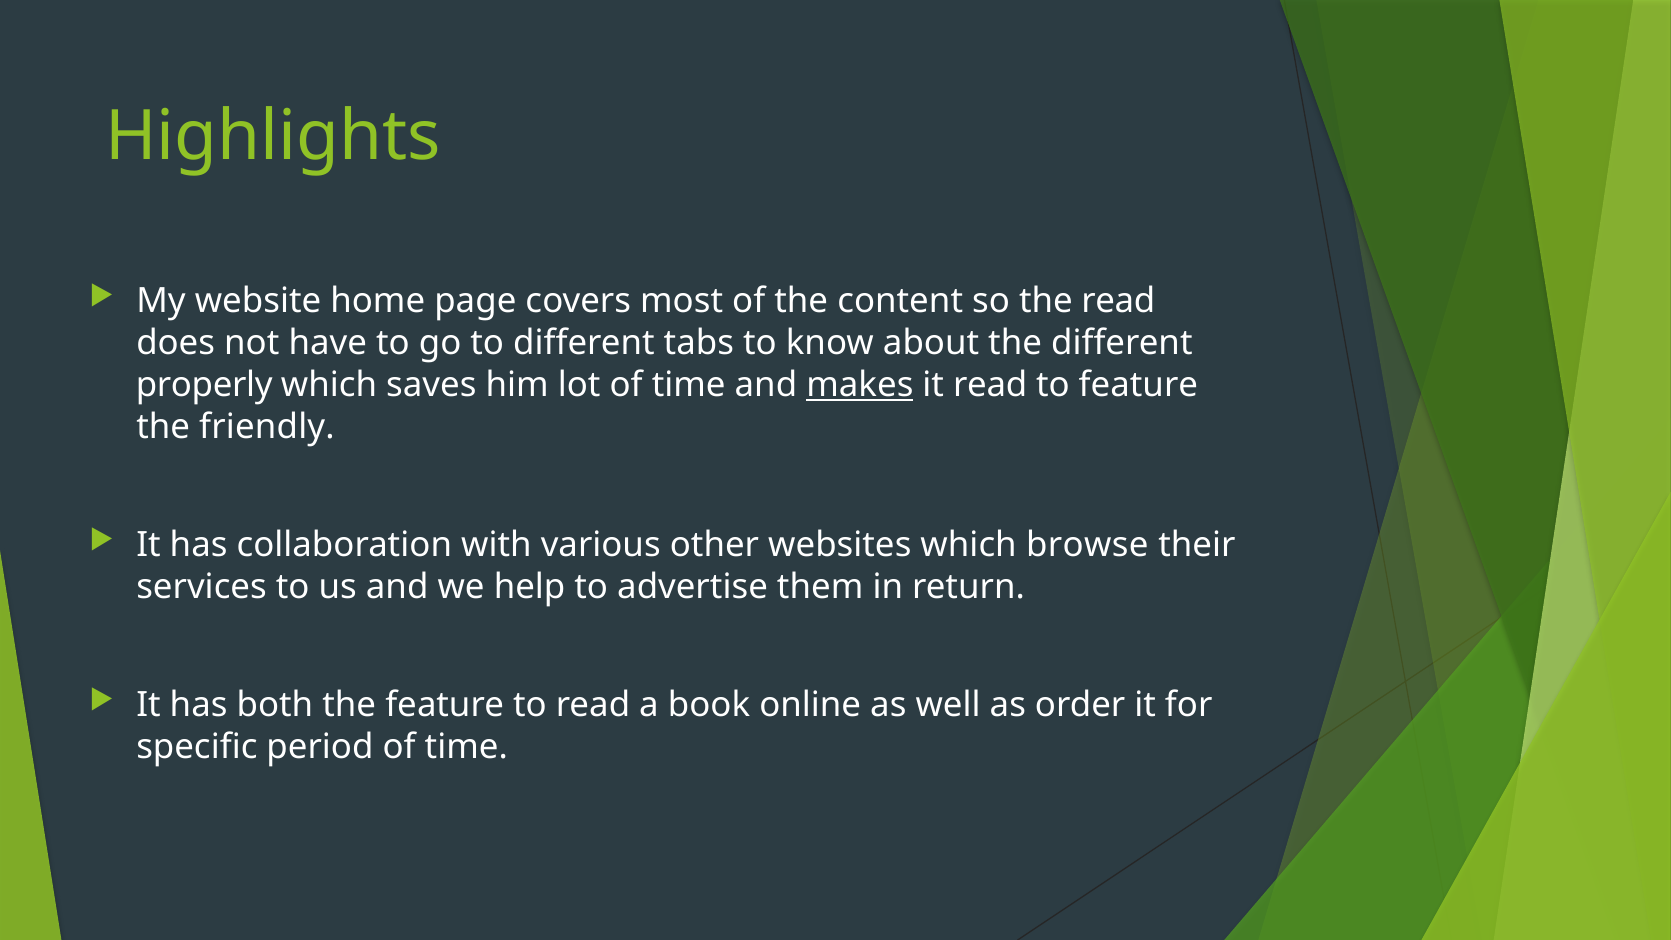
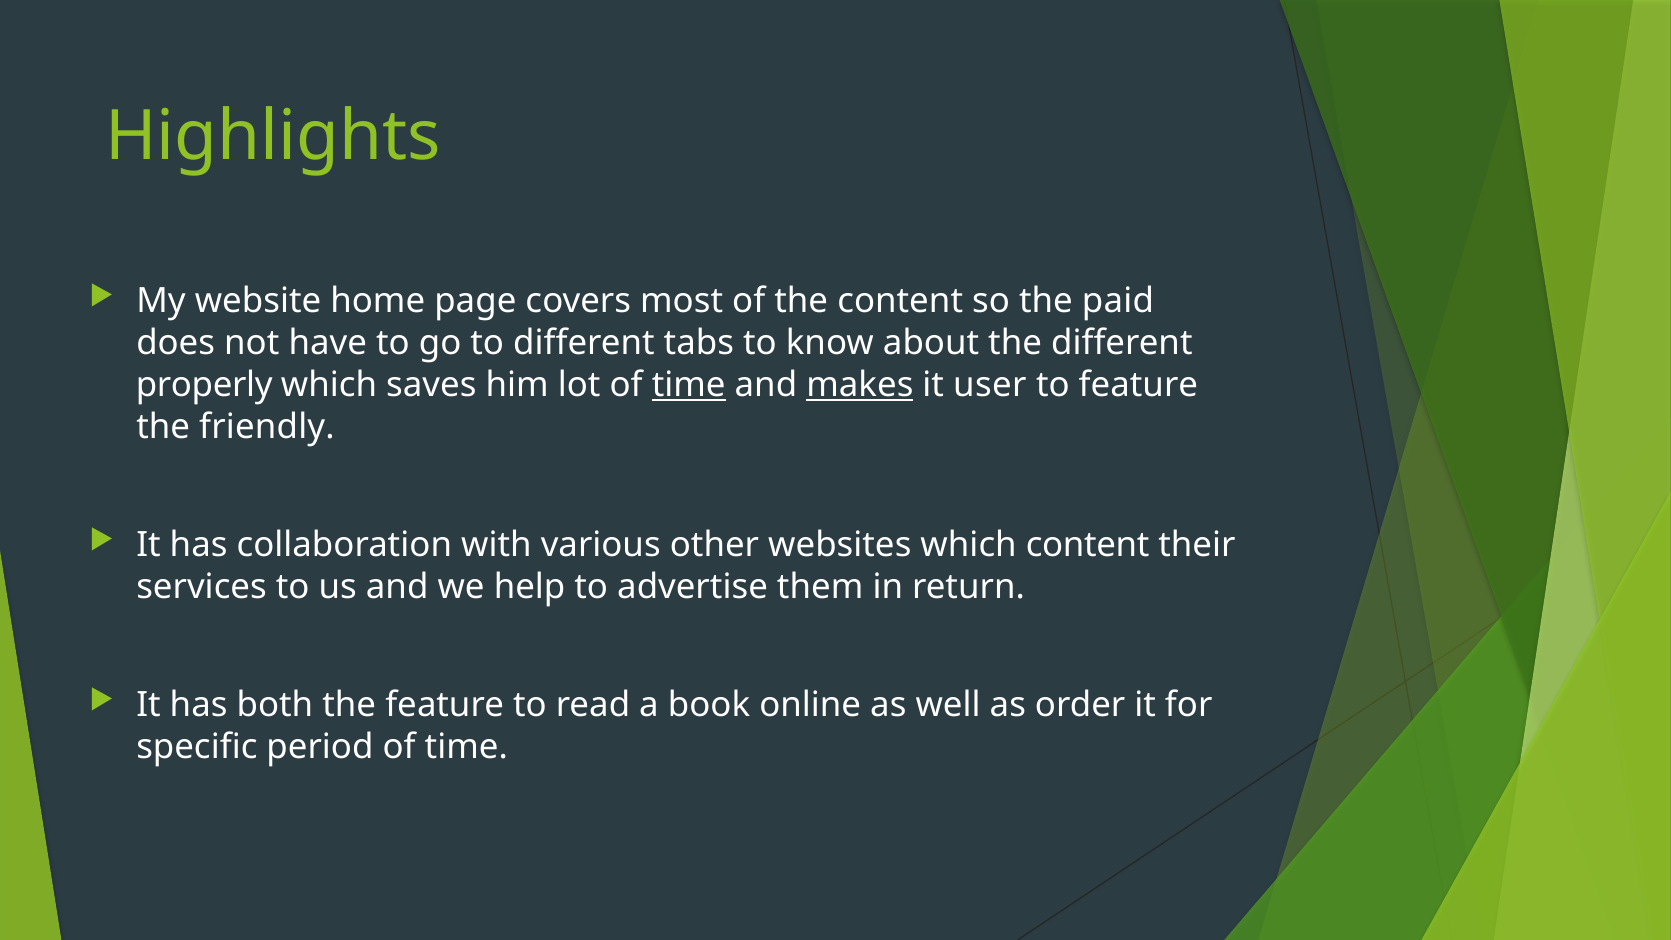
the read: read -> paid
time at (689, 385) underline: none -> present
it read: read -> user
which browse: browse -> content
